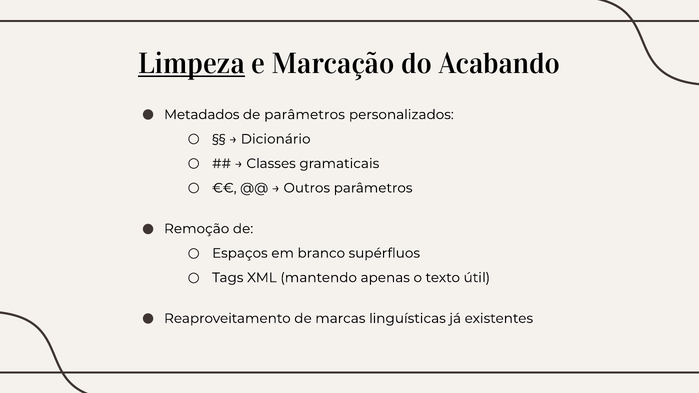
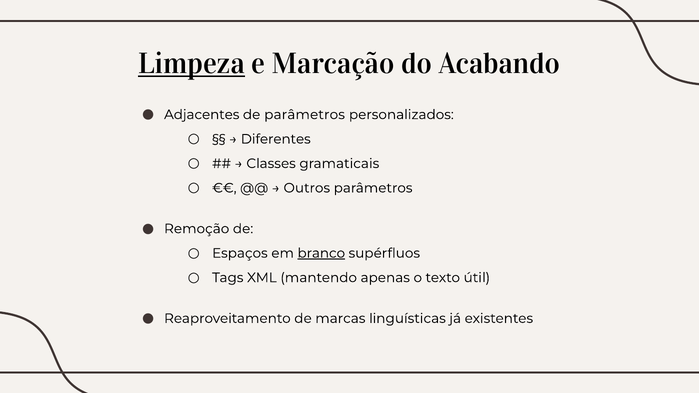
Metadados: Metadados -> Adjacentes
Dicionário: Dicionário -> Diferentes
branco underline: none -> present
